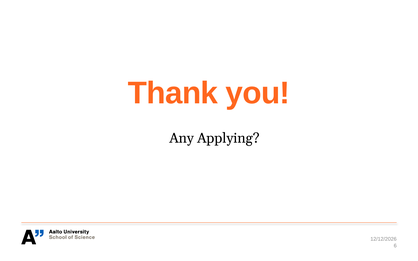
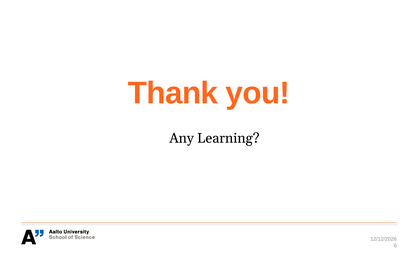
Applying: Applying -> Learning
